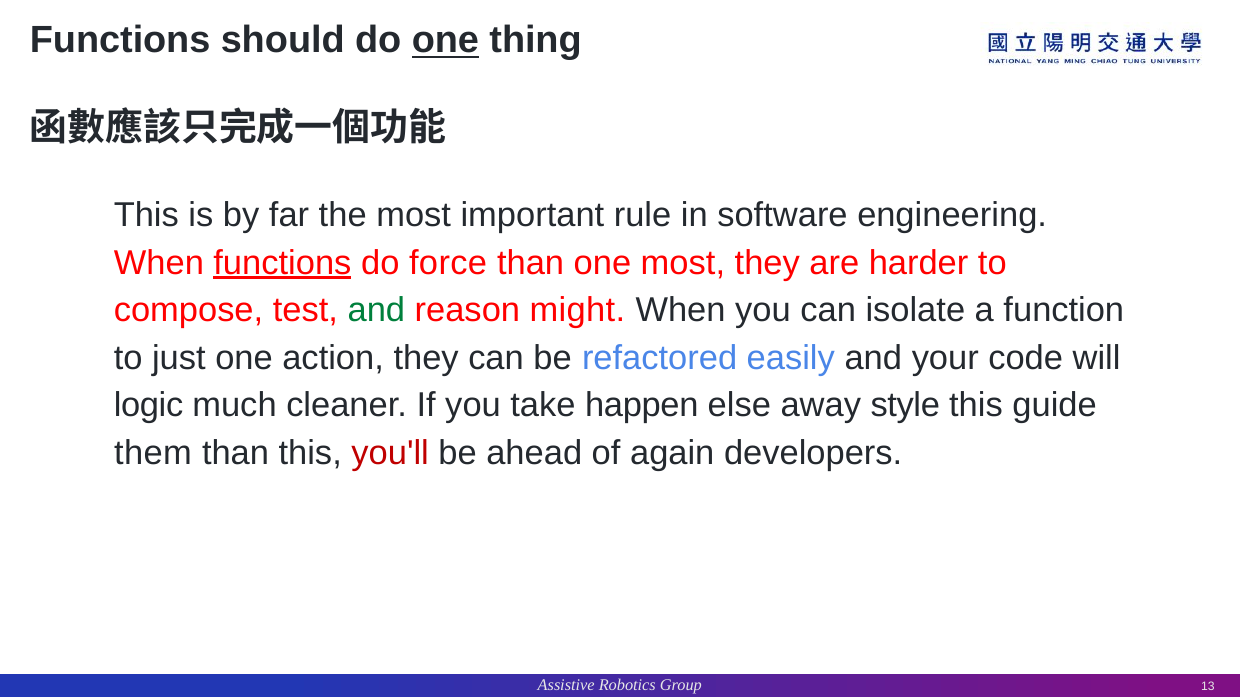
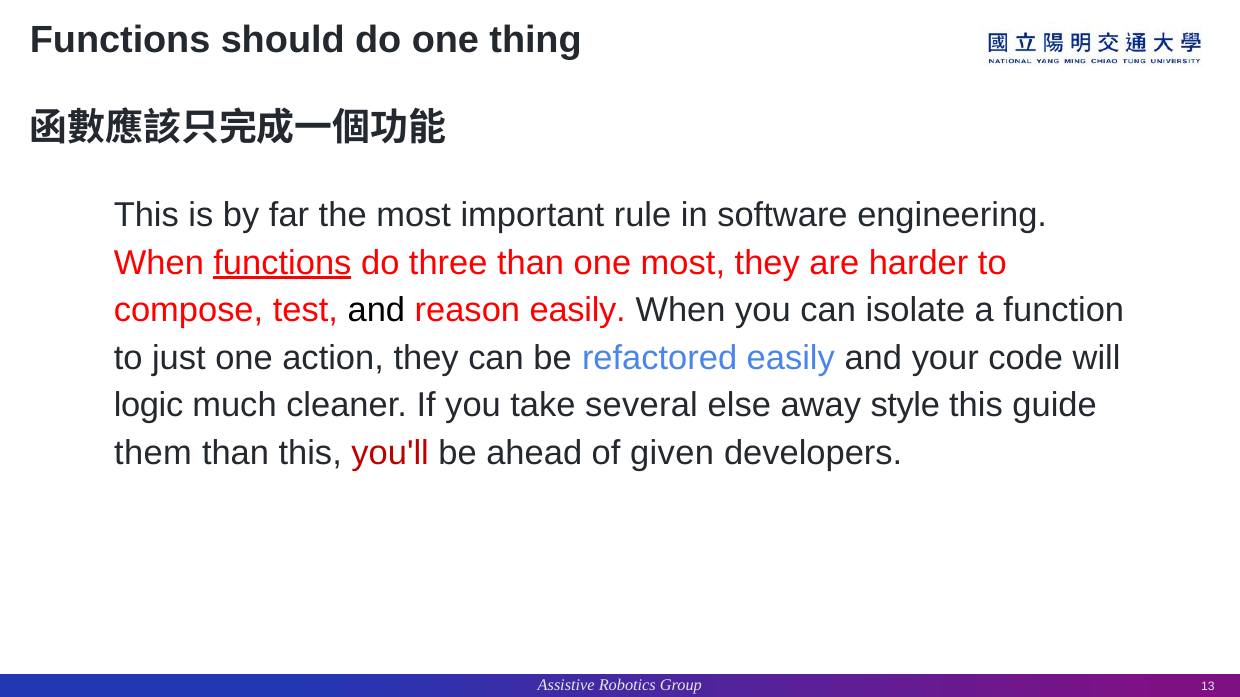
one at (445, 40) underline: present -> none
force: force -> three
and at (376, 310) colour: green -> black
reason might: might -> easily
happen: happen -> several
again: again -> given
